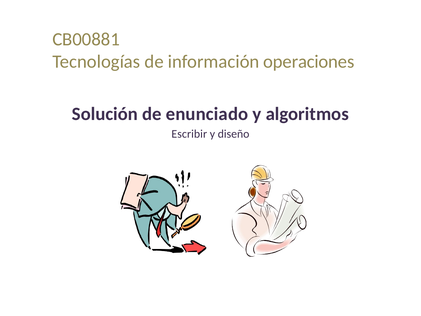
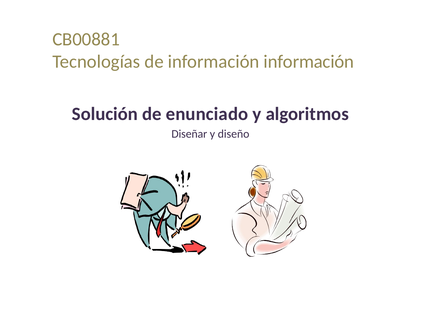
información operaciones: operaciones -> información
Escribir: Escribir -> Diseñar
